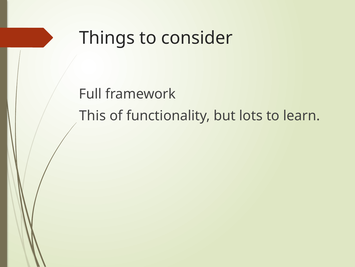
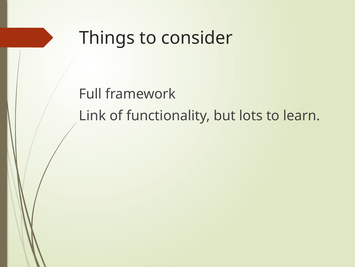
This: This -> Link
